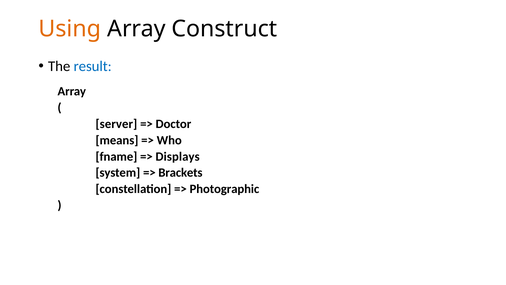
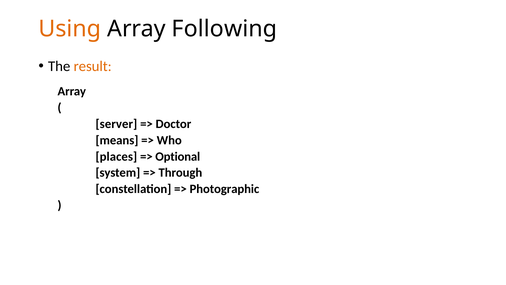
Construct: Construct -> Following
result colour: blue -> orange
fname: fname -> places
Displays: Displays -> Optional
Brackets: Brackets -> Through
